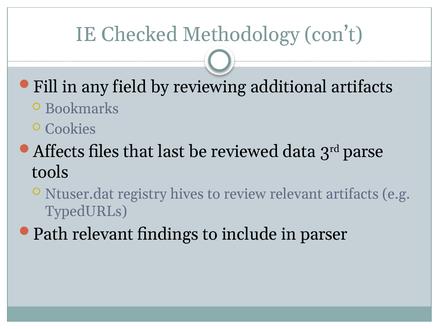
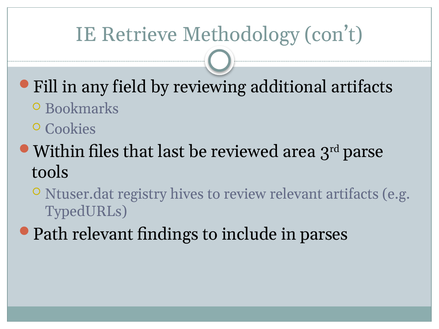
Checked: Checked -> Retrieve
Affects: Affects -> Within
data: data -> area
parser: parser -> parses
